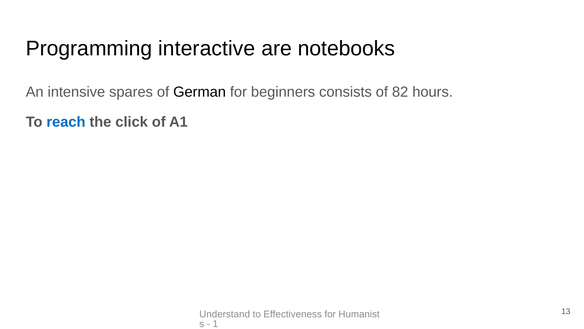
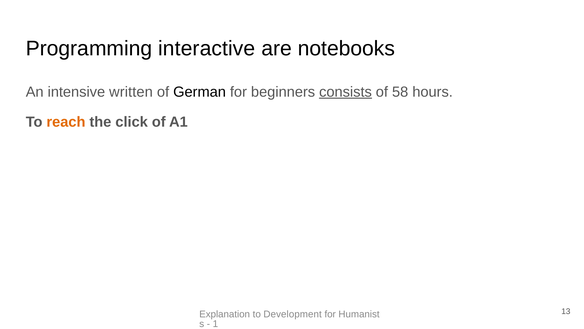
spares: spares -> written
consists underline: none -> present
82: 82 -> 58
reach colour: blue -> orange
Understand: Understand -> Explanation
Effectiveness: Effectiveness -> Development
